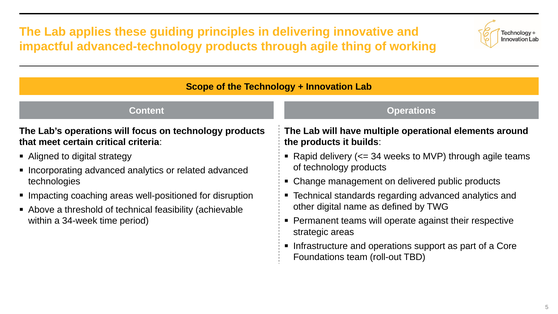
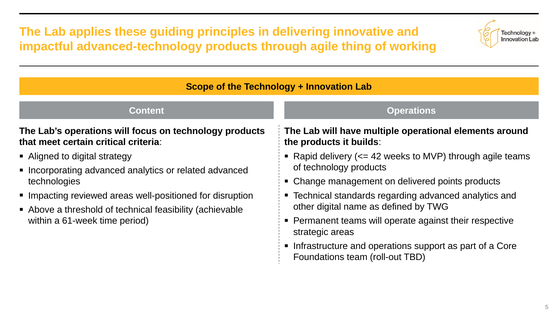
34: 34 -> 42
public: public -> points
coaching: coaching -> reviewed
34-week: 34-week -> 61-week
